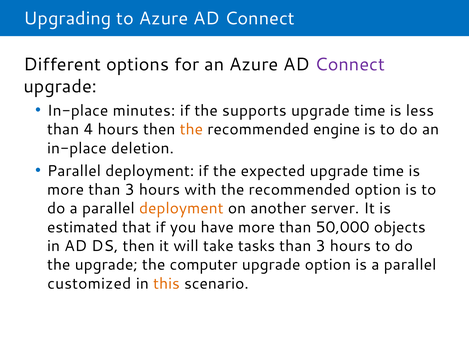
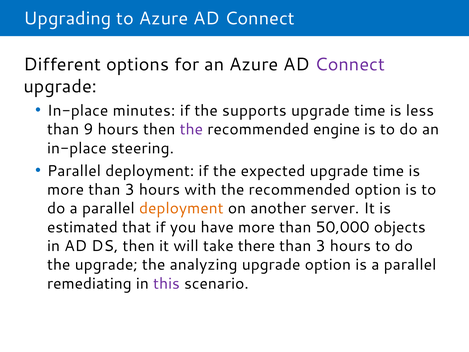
4: 4 -> 9
the at (191, 129) colour: orange -> purple
deletion: deletion -> steering
tasks: tasks -> there
computer: computer -> analyzing
customized: customized -> remediating
this colour: orange -> purple
